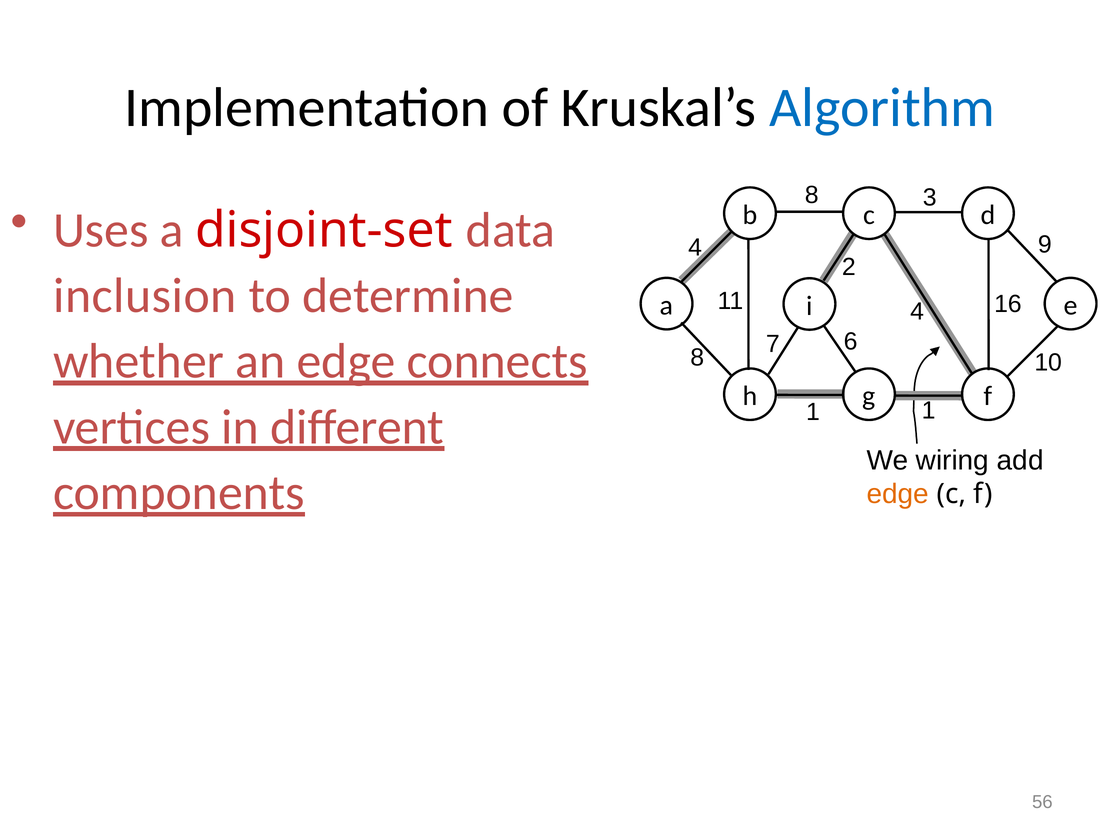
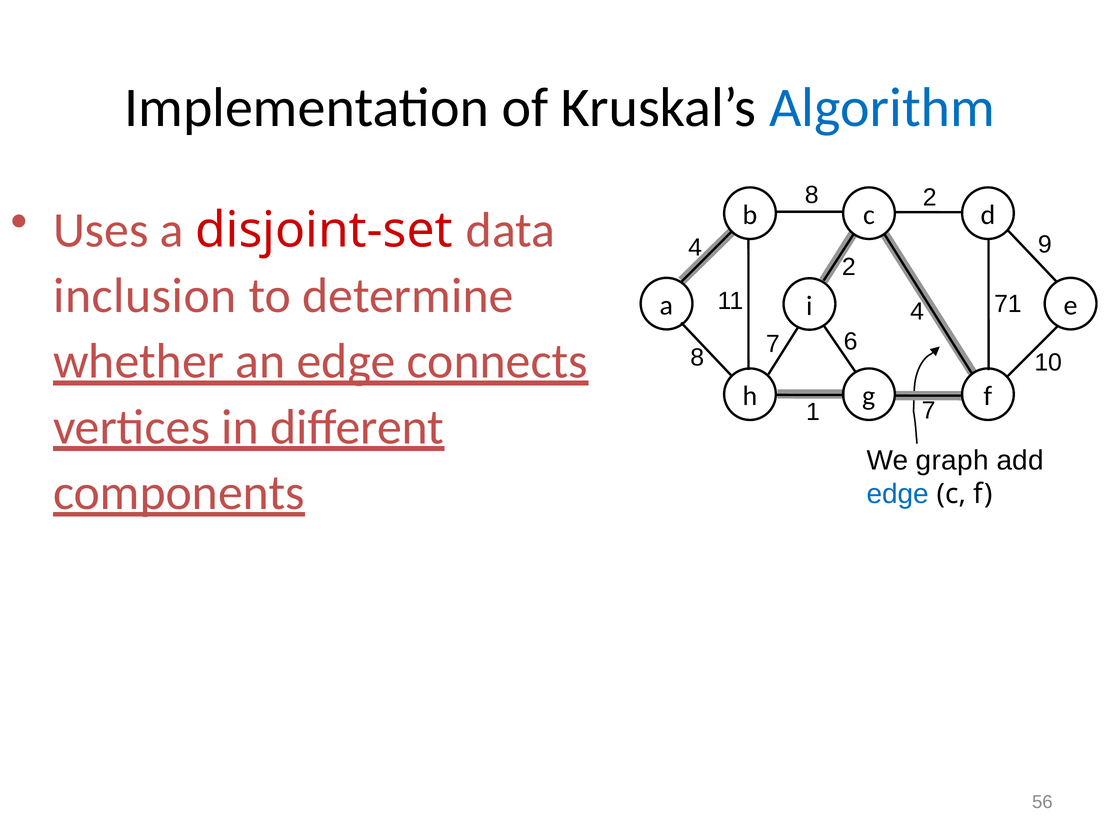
8 3: 3 -> 2
16: 16 -> 71
1 1: 1 -> 7
wiring: wiring -> graph
edge at (898, 494) colour: orange -> blue
